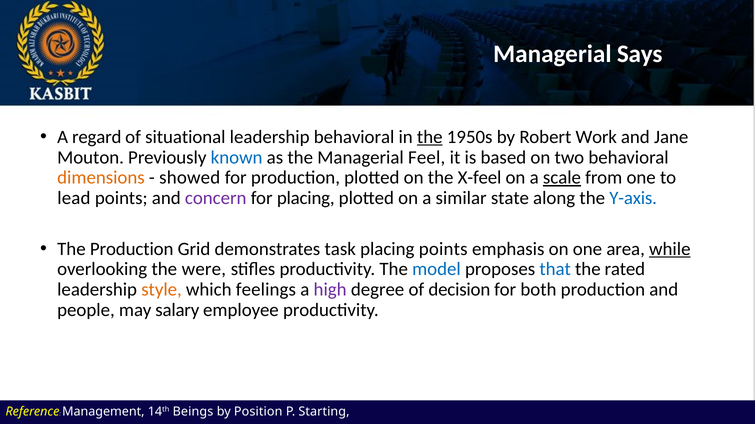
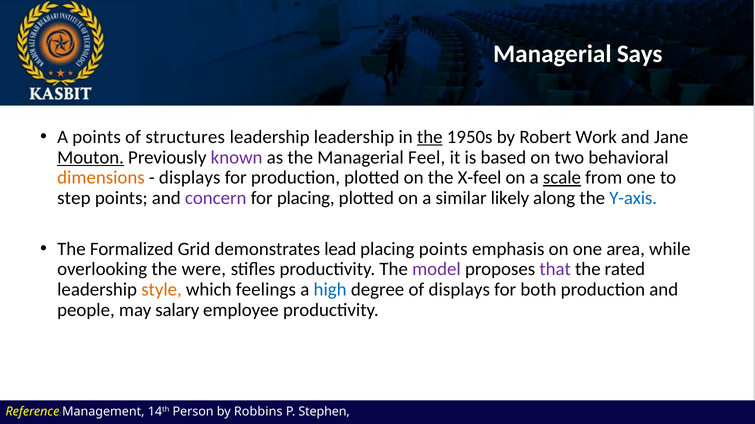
A regard: regard -> points
situational: situational -> structures
leadership behavioral: behavioral -> leadership
Mouton underline: none -> present
known colour: blue -> purple
showed at (190, 178): showed -> displays
lead: lead -> step
state: state -> likely
The Production: Production -> Formalized
task: task -> lead
while underline: present -> none
model colour: blue -> purple
that colour: blue -> purple
high colour: purple -> blue
of decision: decision -> displays
Beings: Beings -> Person
Position: Position -> Robbins
Starting: Starting -> Stephen
